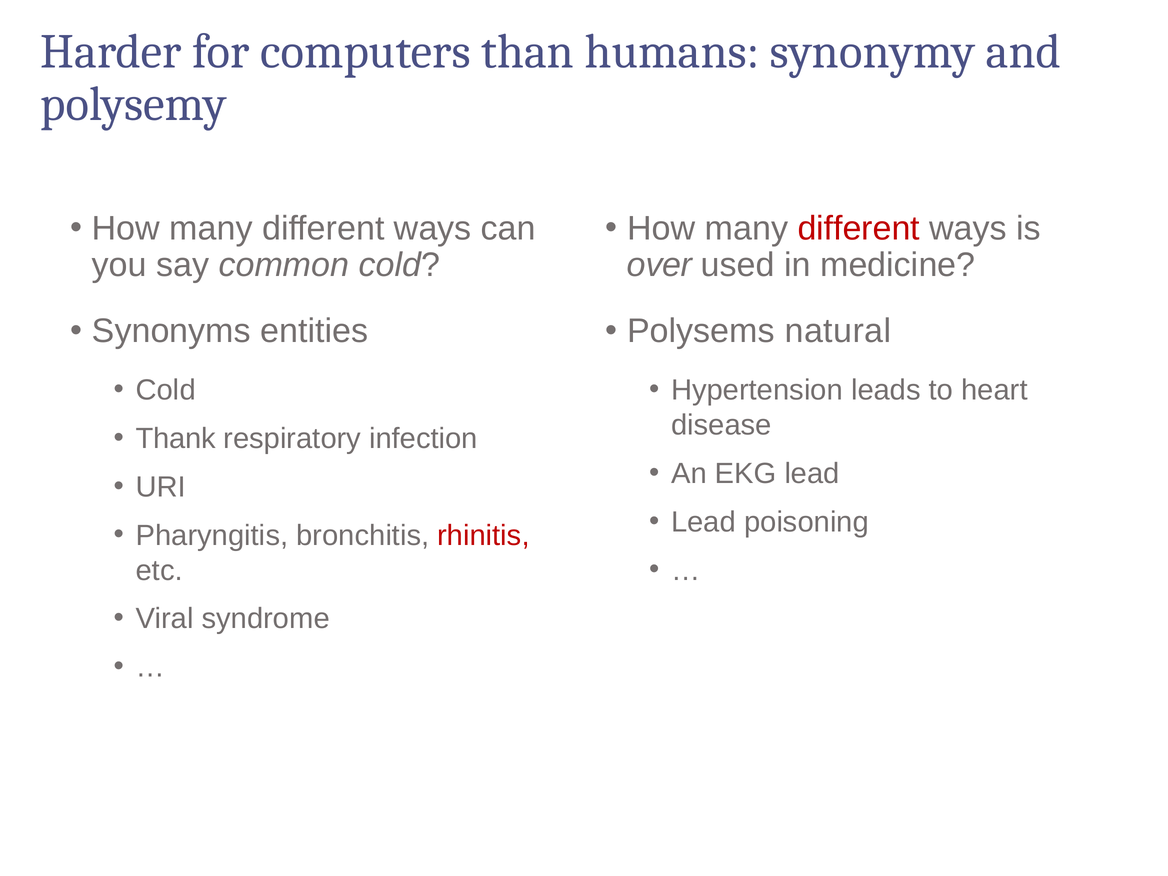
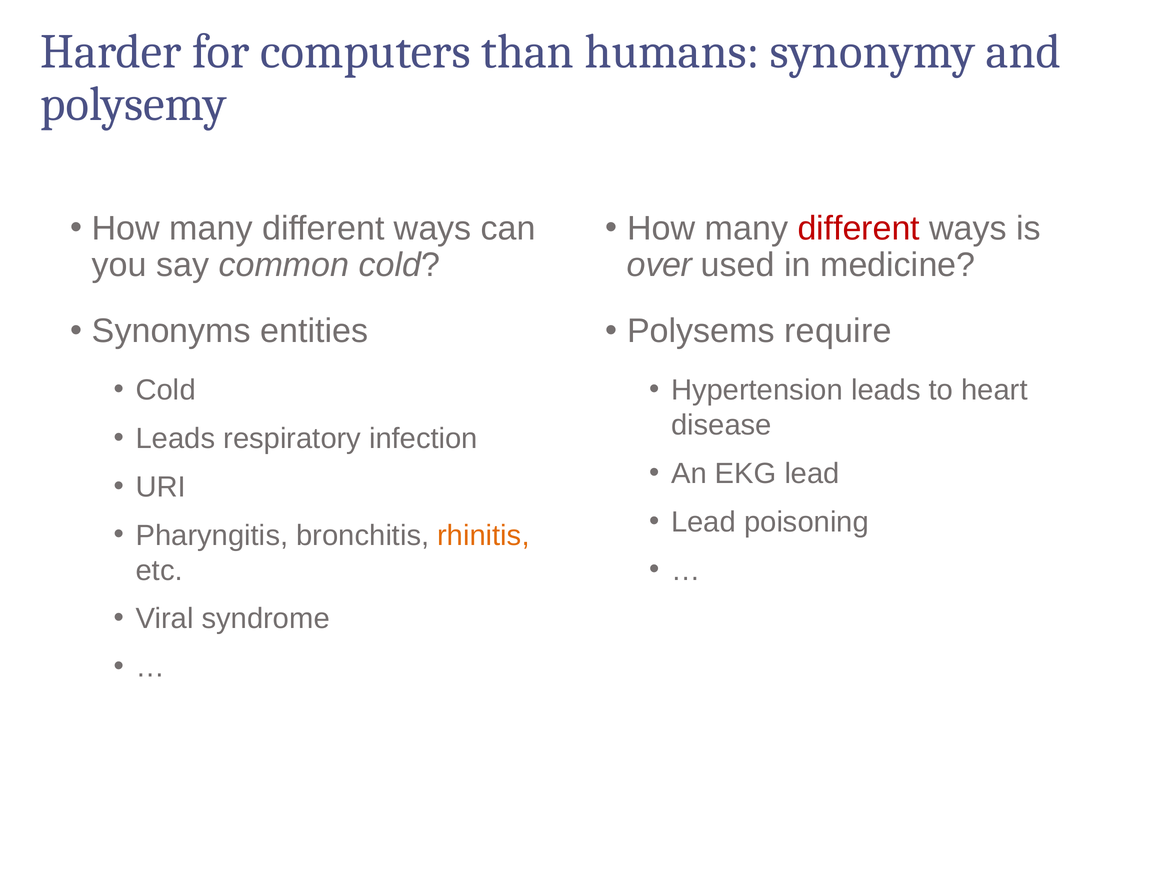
natural: natural -> require
Thank at (176, 439): Thank -> Leads
rhinitis colour: red -> orange
